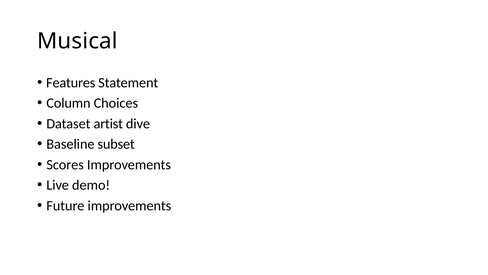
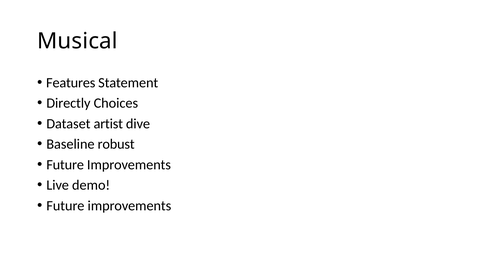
Column: Column -> Directly
subset: subset -> robust
Scores at (65, 164): Scores -> Future
